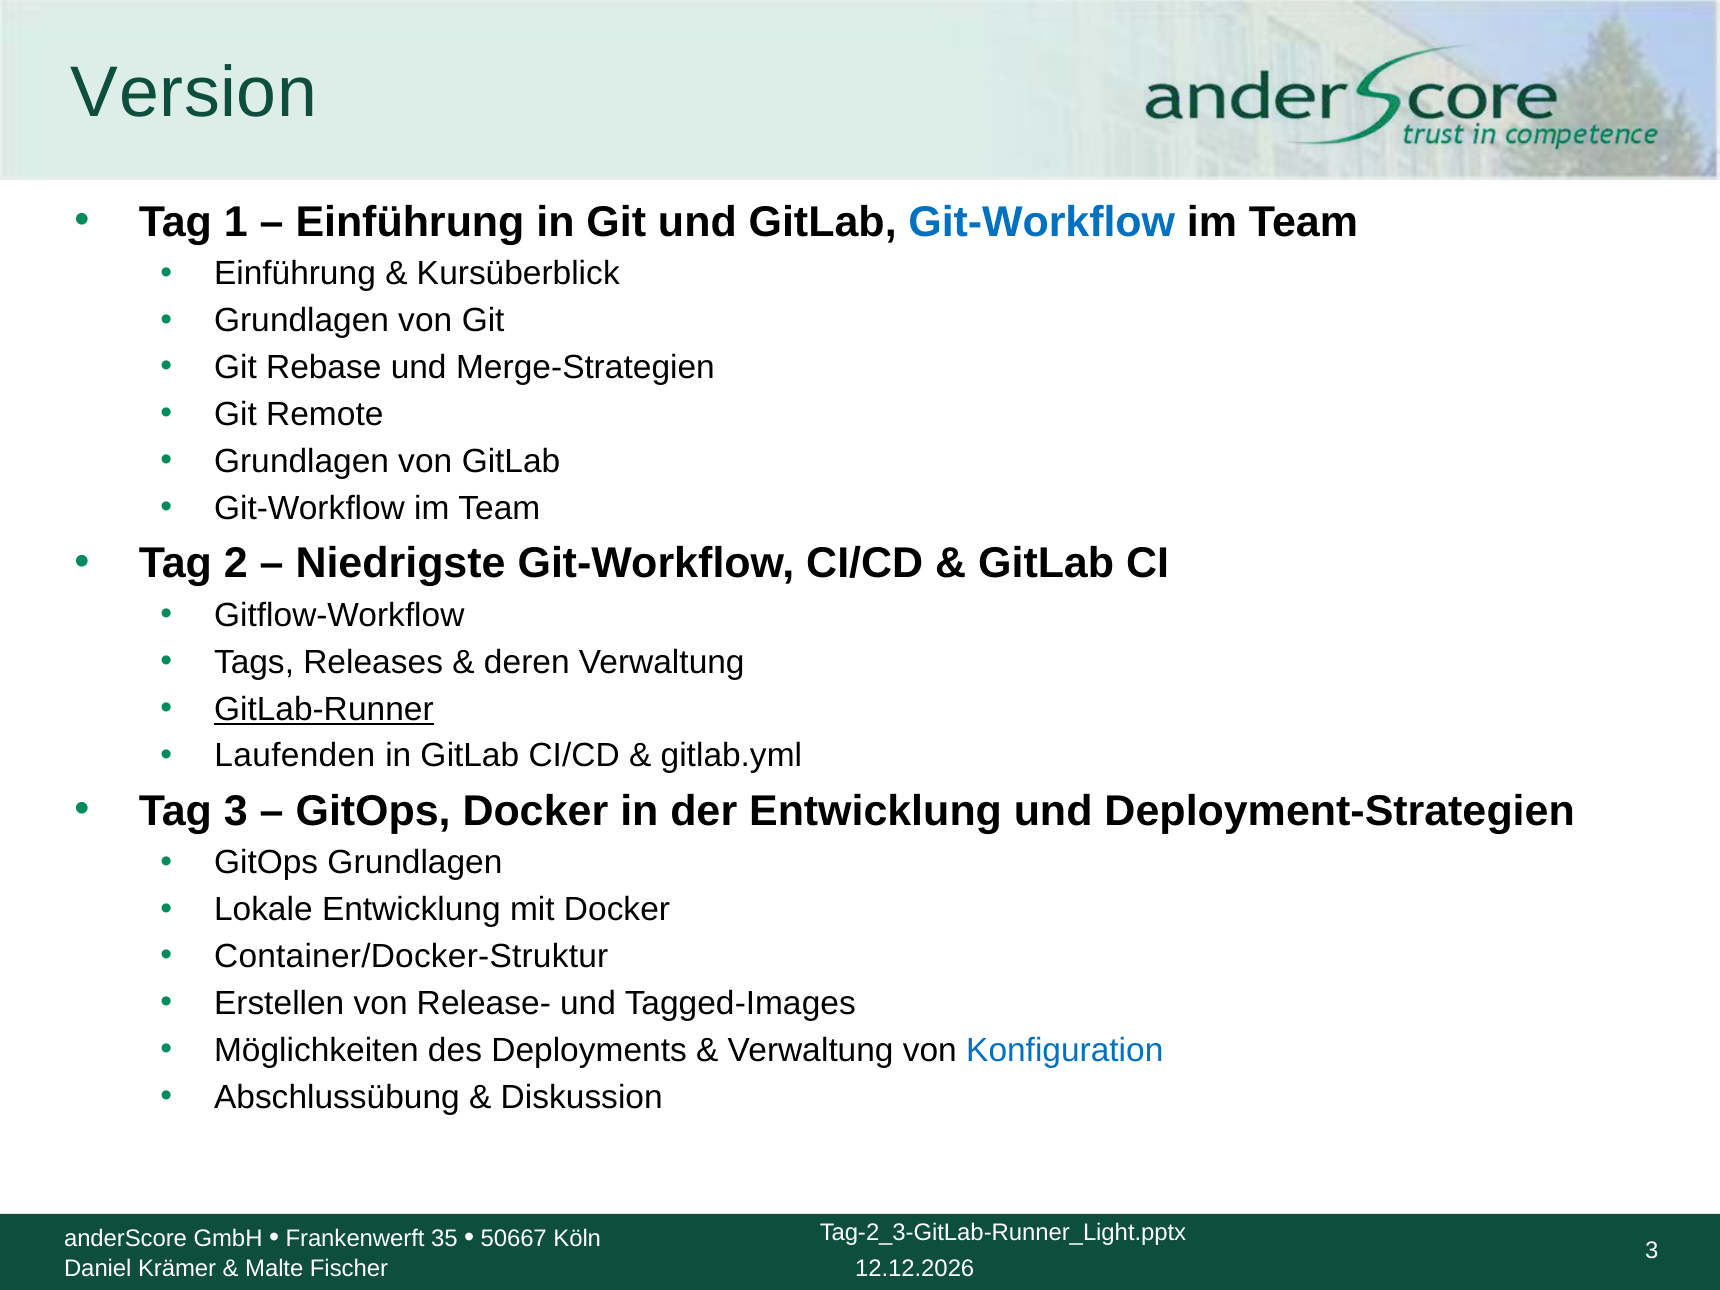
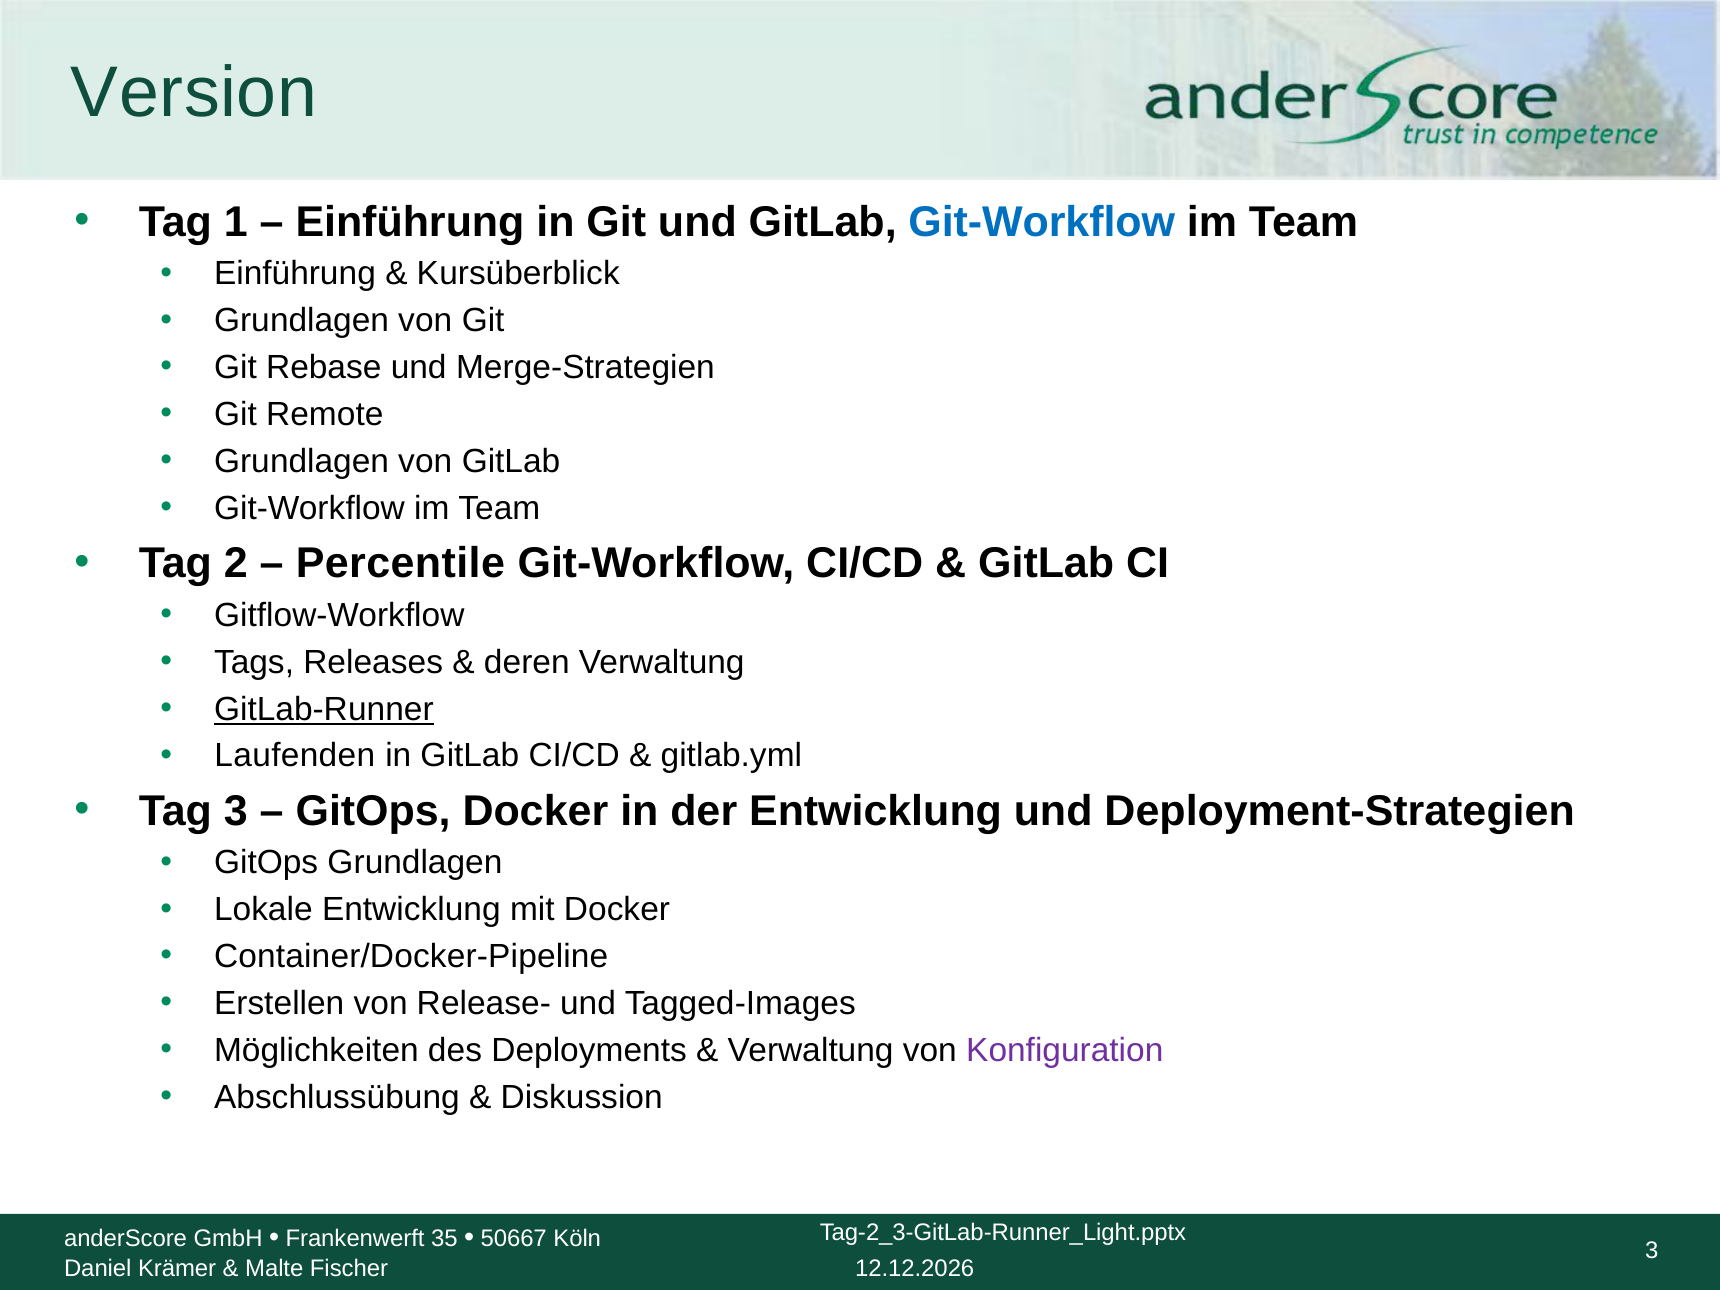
Niedrigste: Niedrigste -> Percentile
Container/Docker-Struktur: Container/Docker-Struktur -> Container/Docker-Pipeline
Konfiguration colour: blue -> purple
